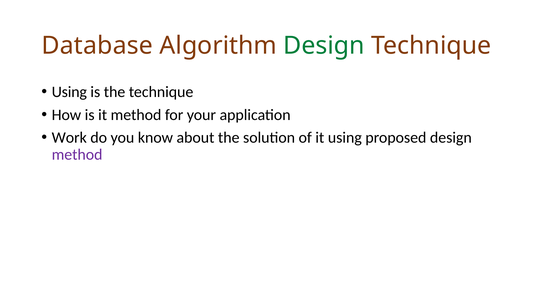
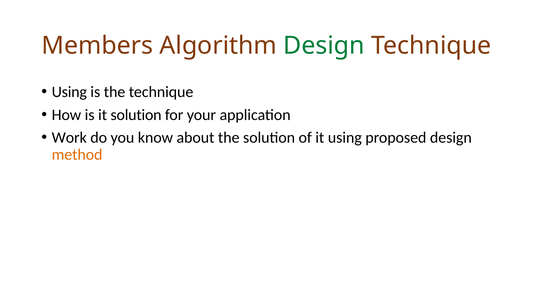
Database: Database -> Members
it method: method -> solution
method at (77, 155) colour: purple -> orange
